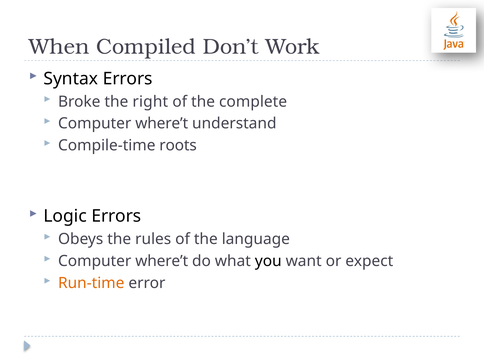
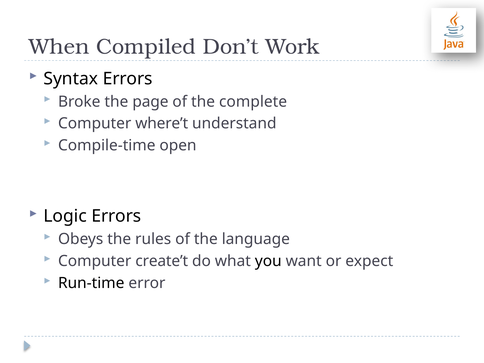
right: right -> page
roots: roots -> open
where’t at (162, 261): where’t -> create’t
Run-time colour: orange -> black
